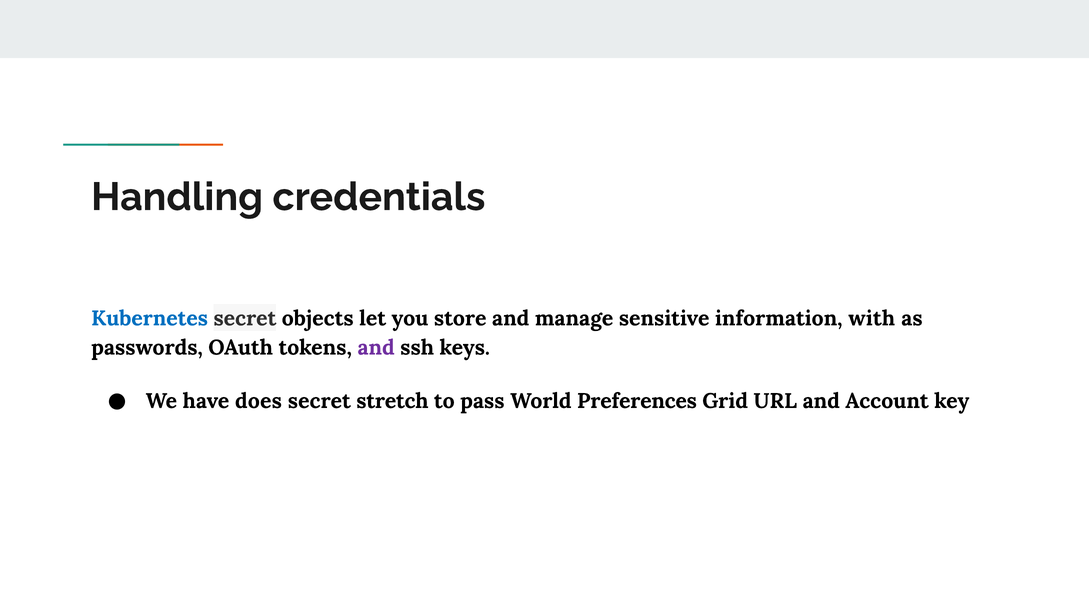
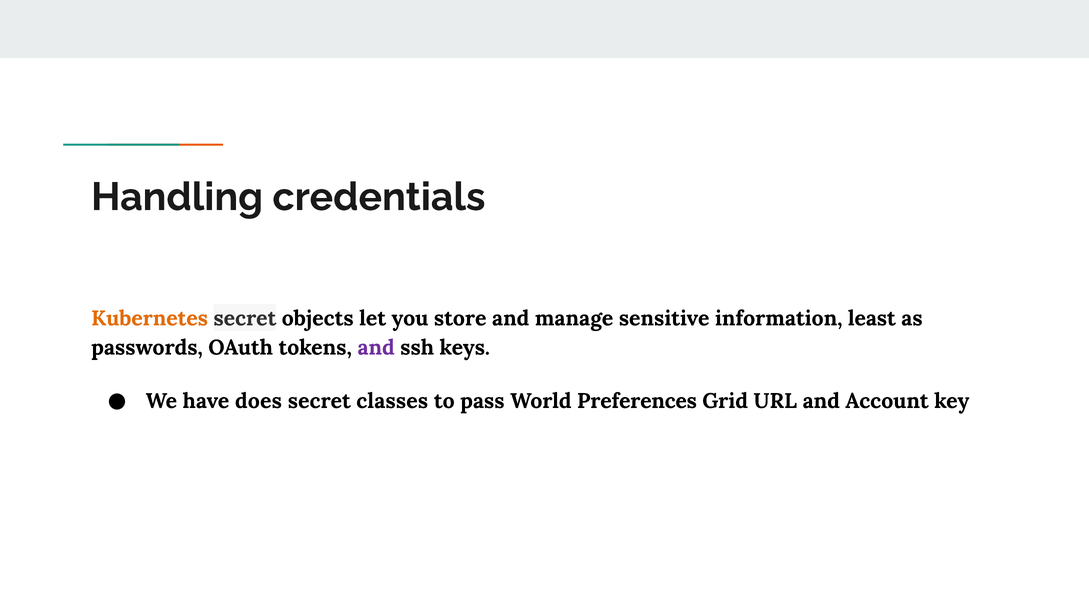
Kubernetes colour: blue -> orange
with: with -> least
stretch: stretch -> classes
